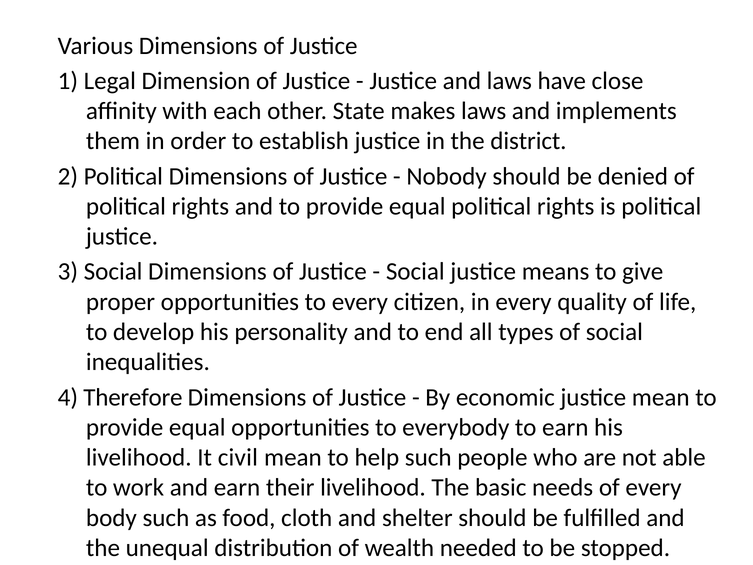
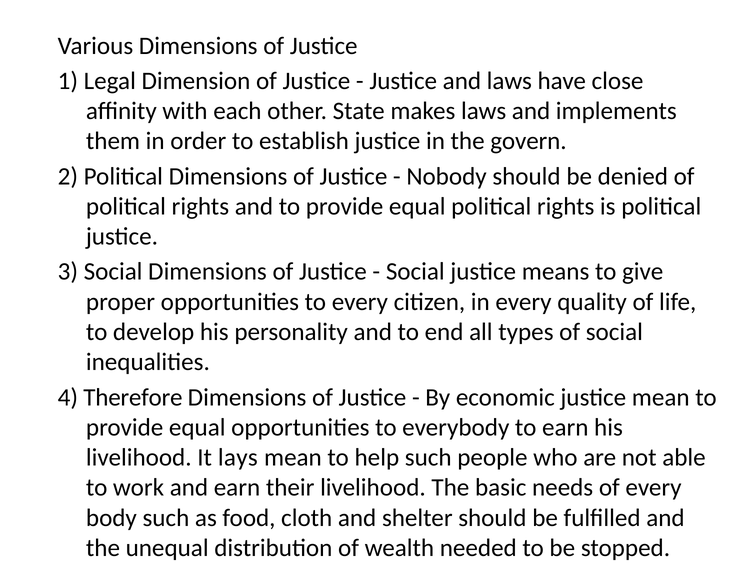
district: district -> govern
civil: civil -> lays
